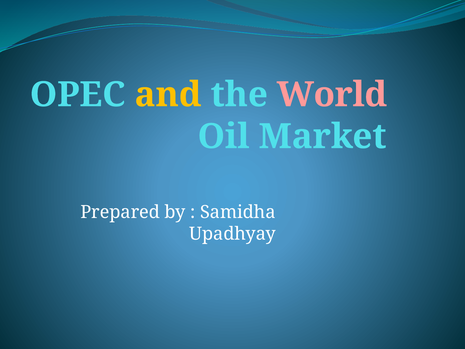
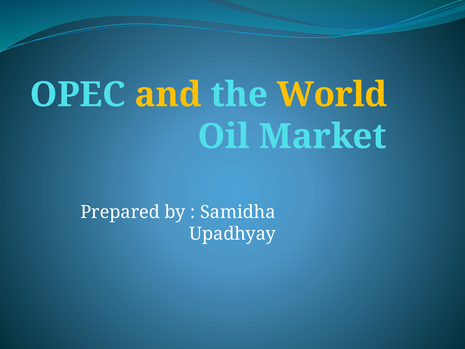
World colour: pink -> yellow
